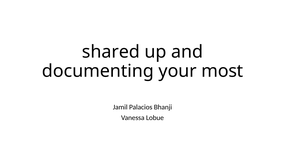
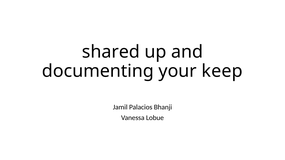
most: most -> keep
